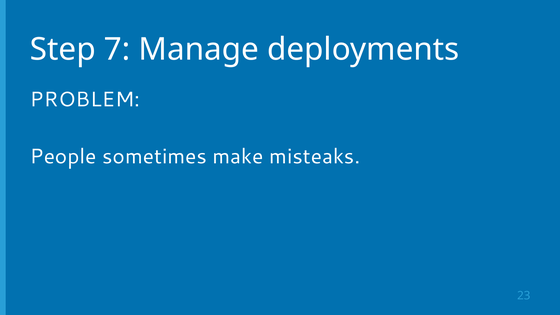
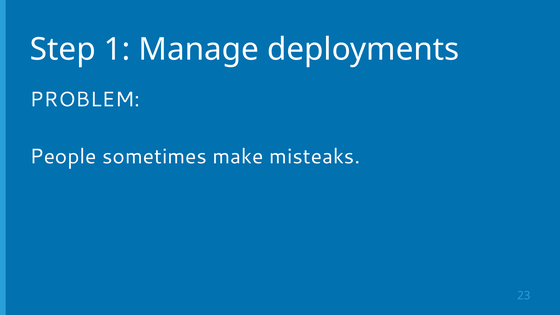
7: 7 -> 1
